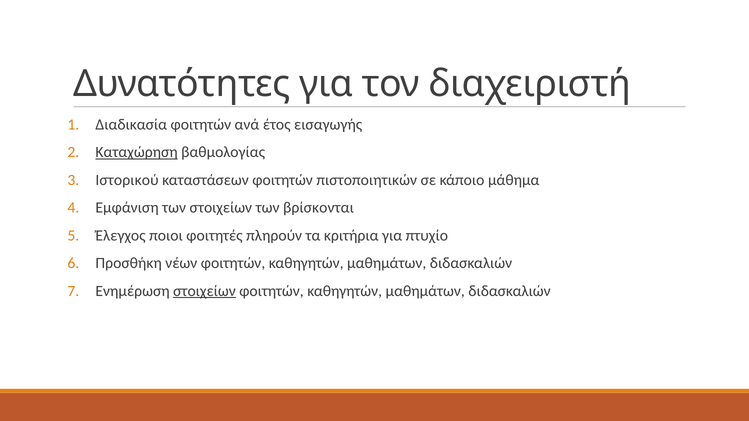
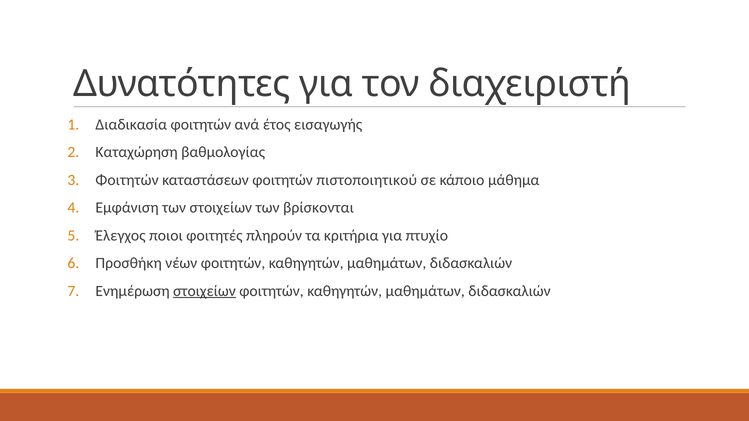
Καταχώρηση underline: present -> none
Ιστορικού at (127, 180): Ιστορικού -> Φοιτητών
πιστοποιητικών: πιστοποιητικών -> πιστοποιητικού
